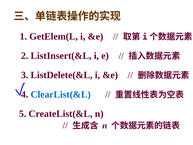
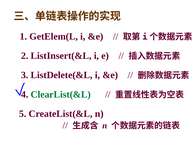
ClearList(&L colour: blue -> green
